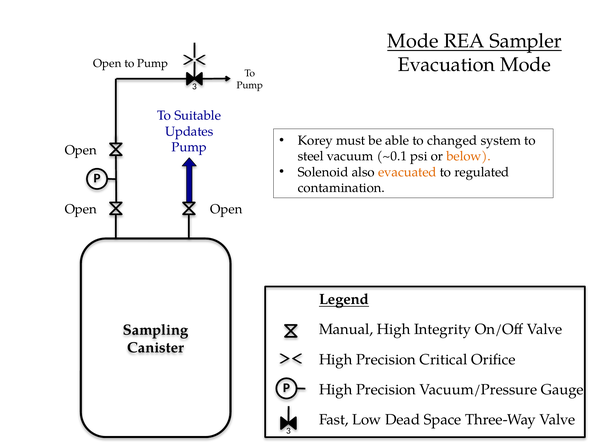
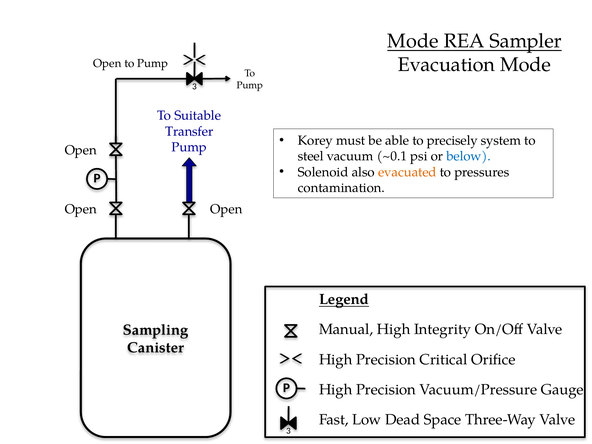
Updates: Updates -> Transfer
changed: changed -> precisely
below colour: orange -> blue
regulated: regulated -> pressures
